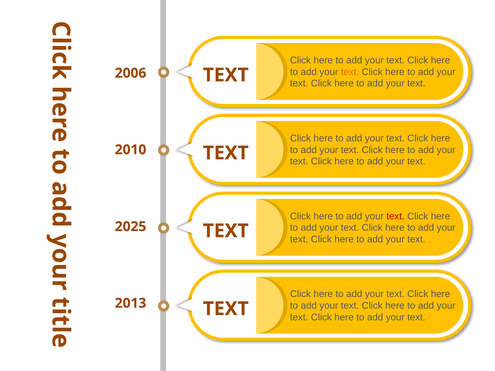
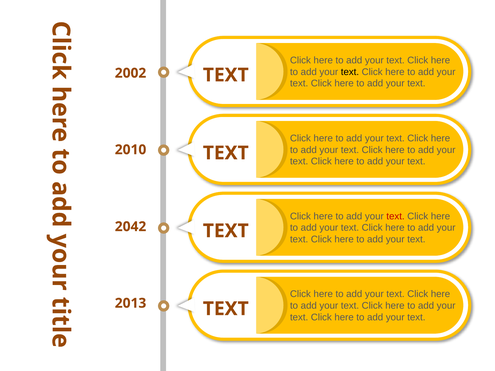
text at (350, 72) colour: orange -> black
2006: 2006 -> 2002
2025: 2025 -> 2042
